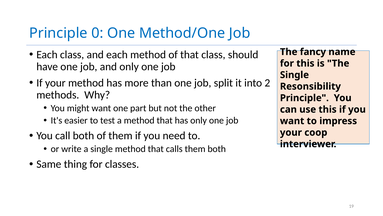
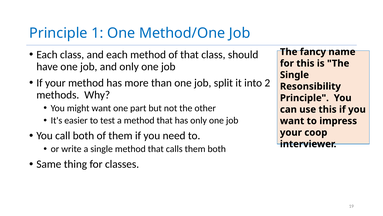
0: 0 -> 1
